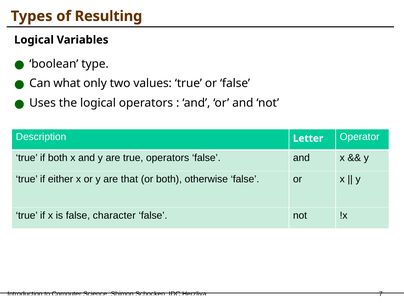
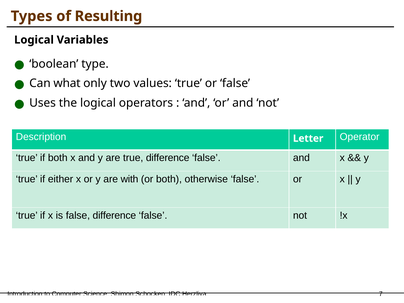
true operators: operators -> difference
that: that -> with
false character: character -> difference
